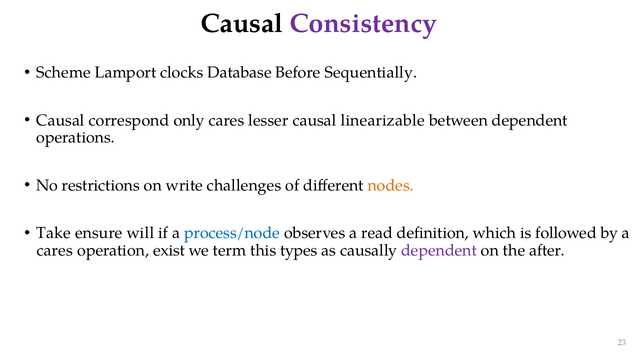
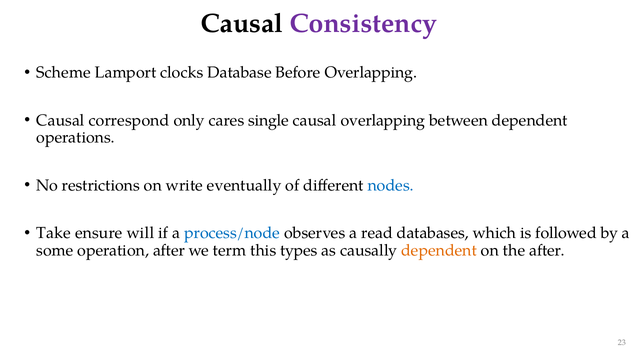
Before Sequentially: Sequentially -> Overlapping
lesser: lesser -> single
causal linearizable: linearizable -> overlapping
challenges: challenges -> eventually
nodes colour: orange -> blue
definition: definition -> databases
cares at (55, 250): cares -> some
operation exist: exist -> after
dependent at (439, 250) colour: purple -> orange
